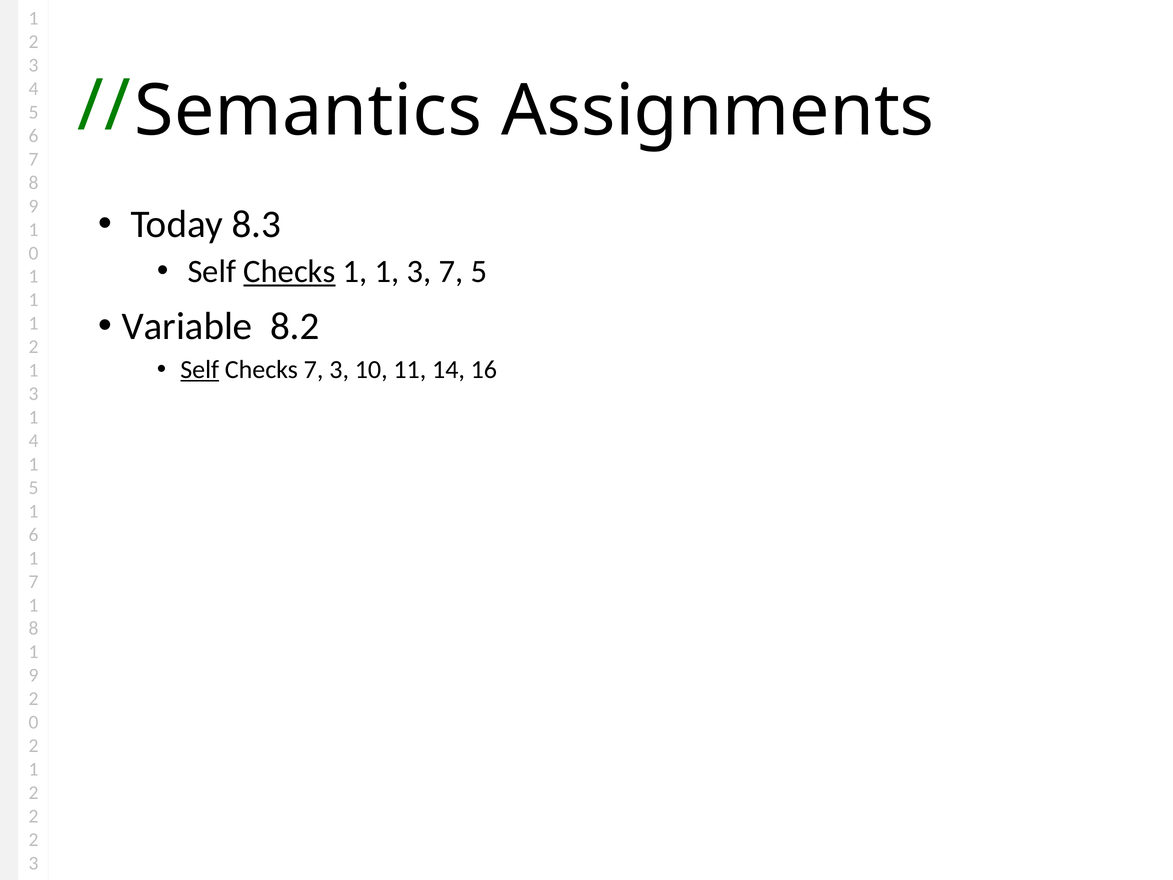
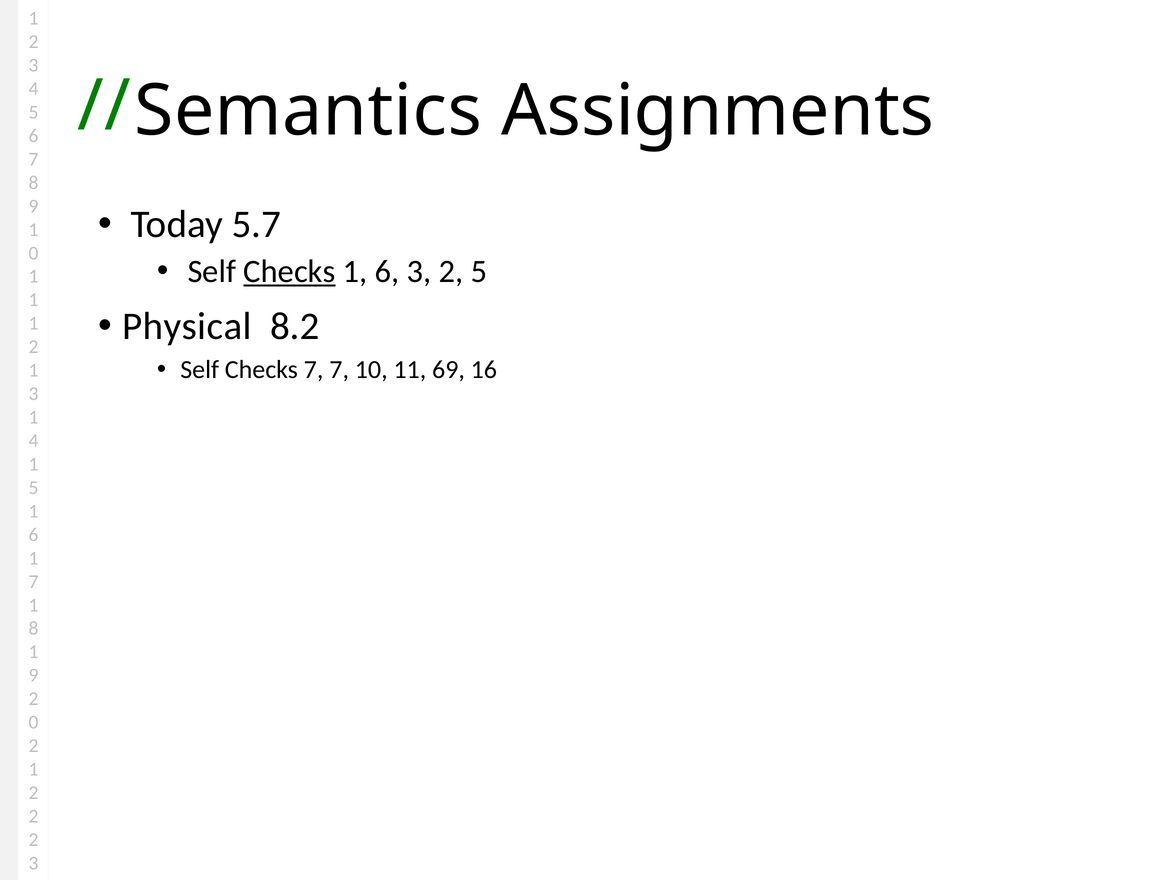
8.3: 8.3 -> 5.7
1 at (387, 271): 1 -> 6
7 at (451, 271): 7 -> 2
Variable: Variable -> Physical
Self at (200, 369) underline: present -> none
Checks 7 3: 3 -> 7
14: 14 -> 69
